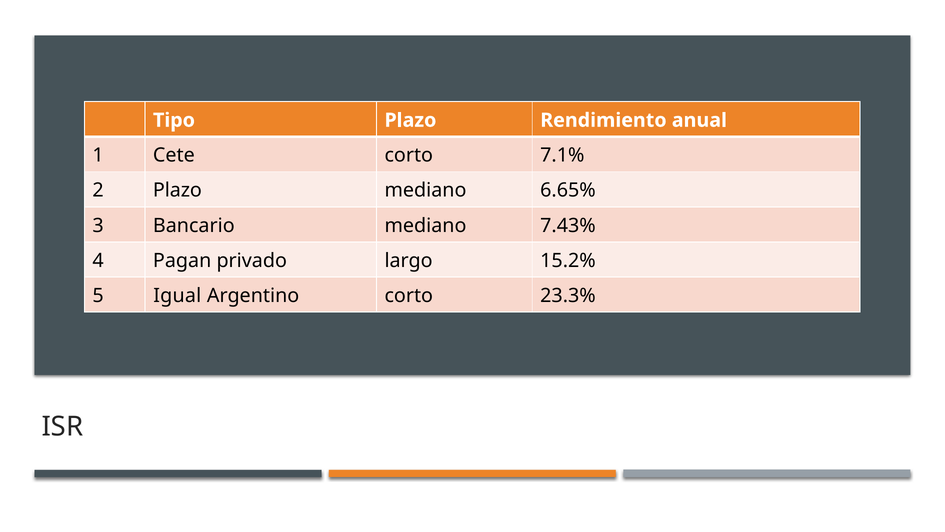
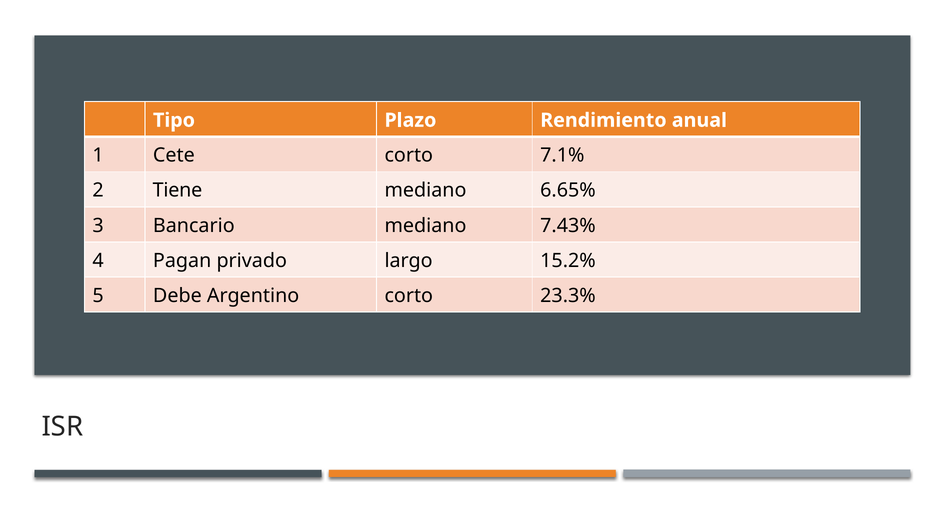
Plazo: Plazo -> Tiene
Igual: Igual -> Debe
